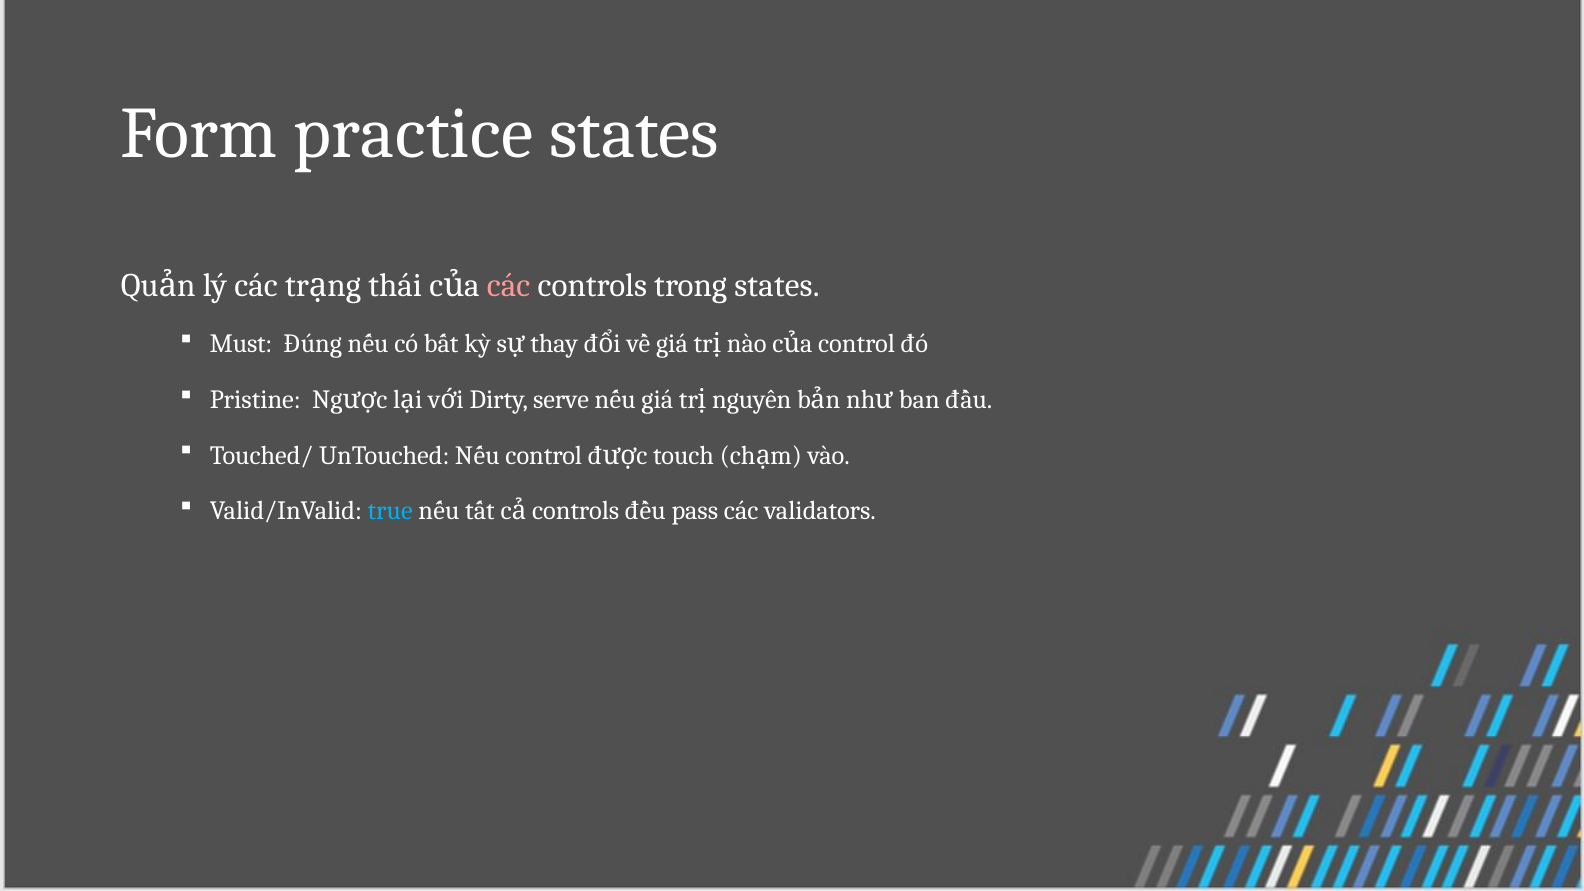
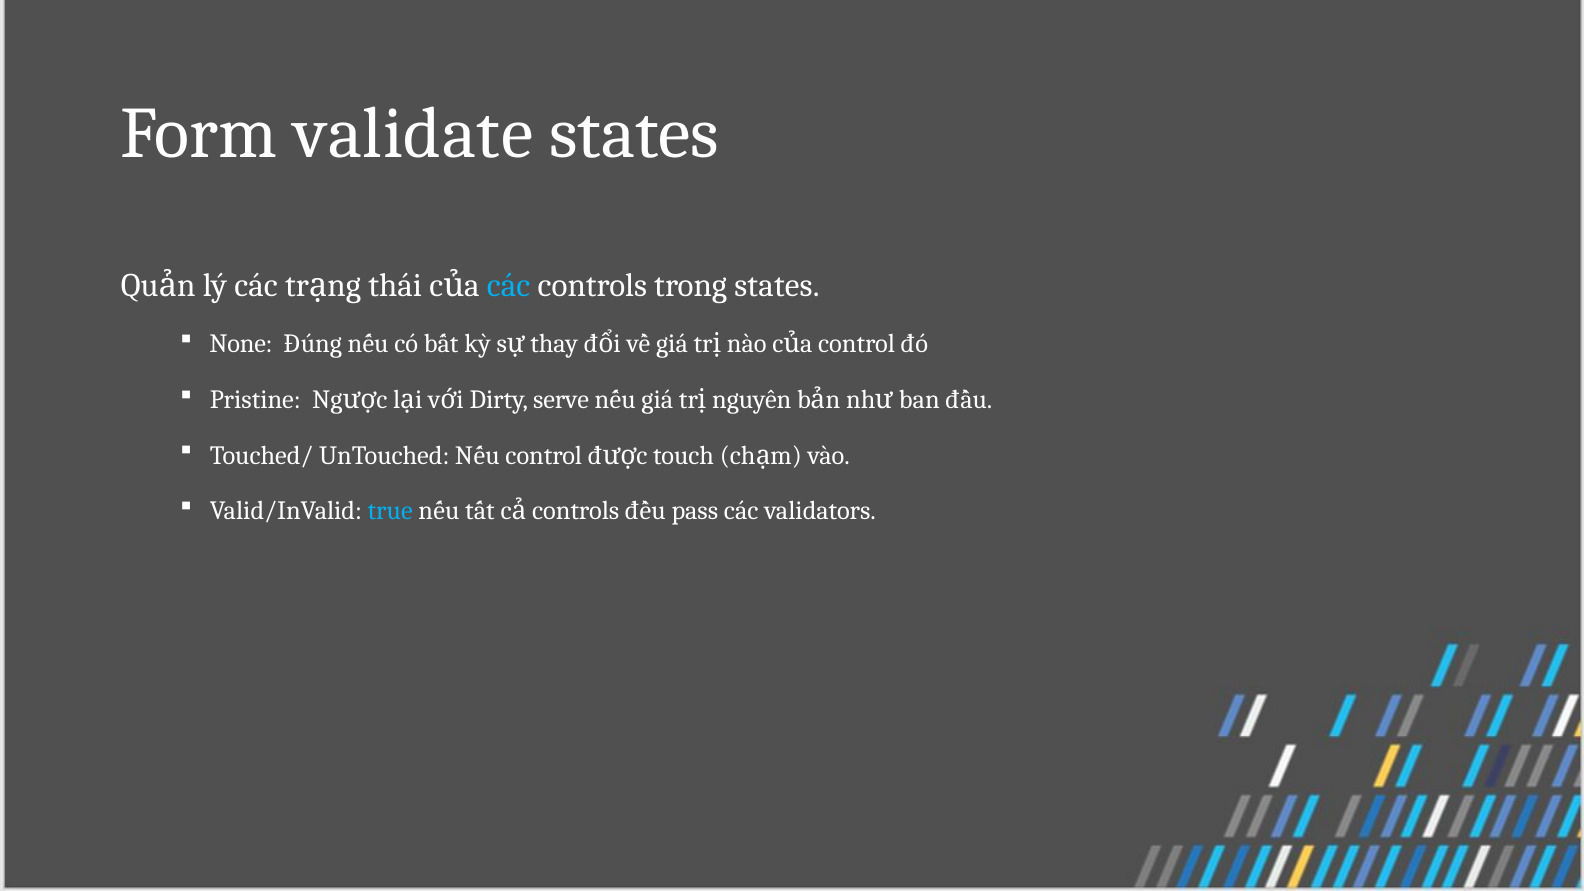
practice: practice -> validate
các at (509, 285) colour: pink -> light blue
Must: Must -> None
